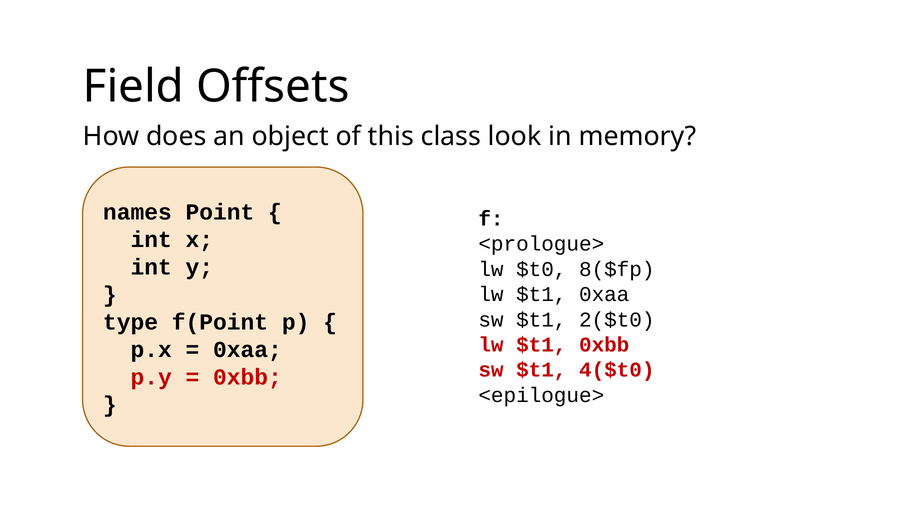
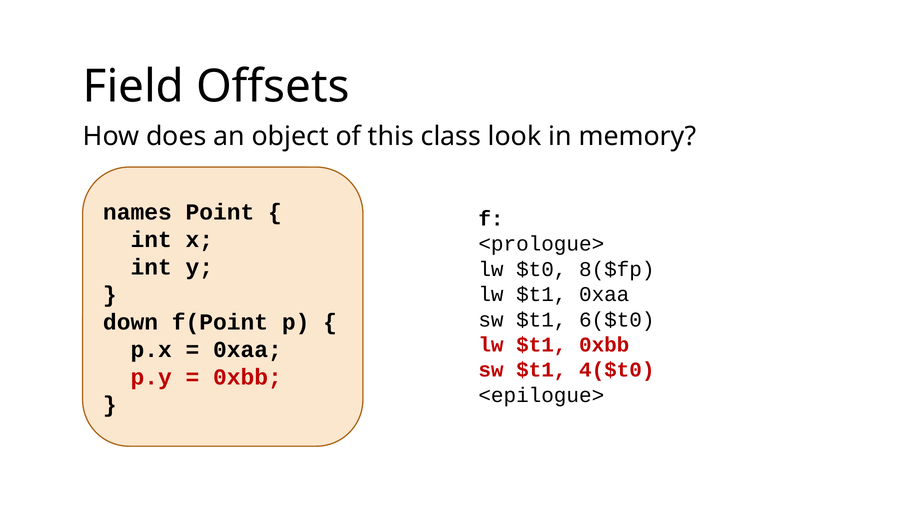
2($t0: 2($t0 -> 6($t0
type: type -> down
